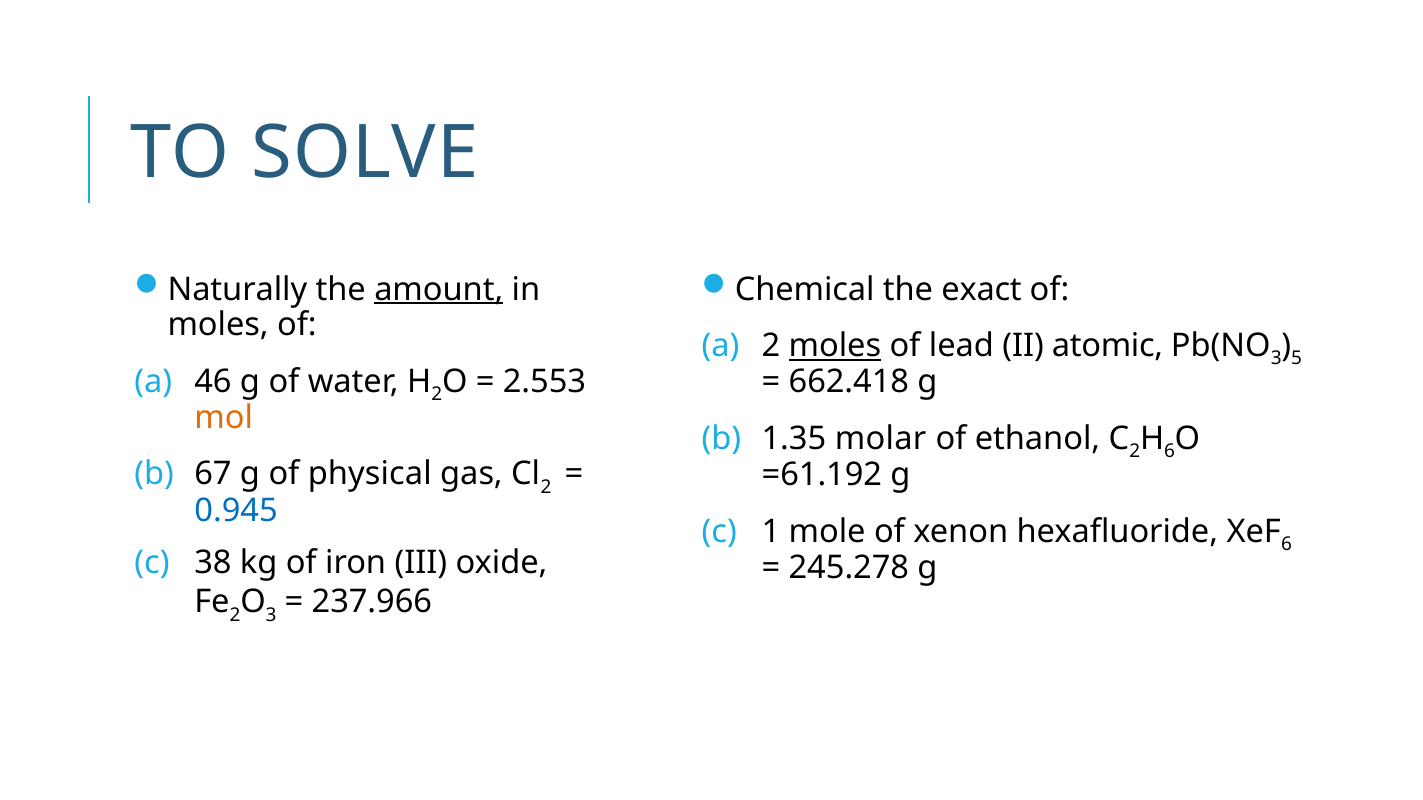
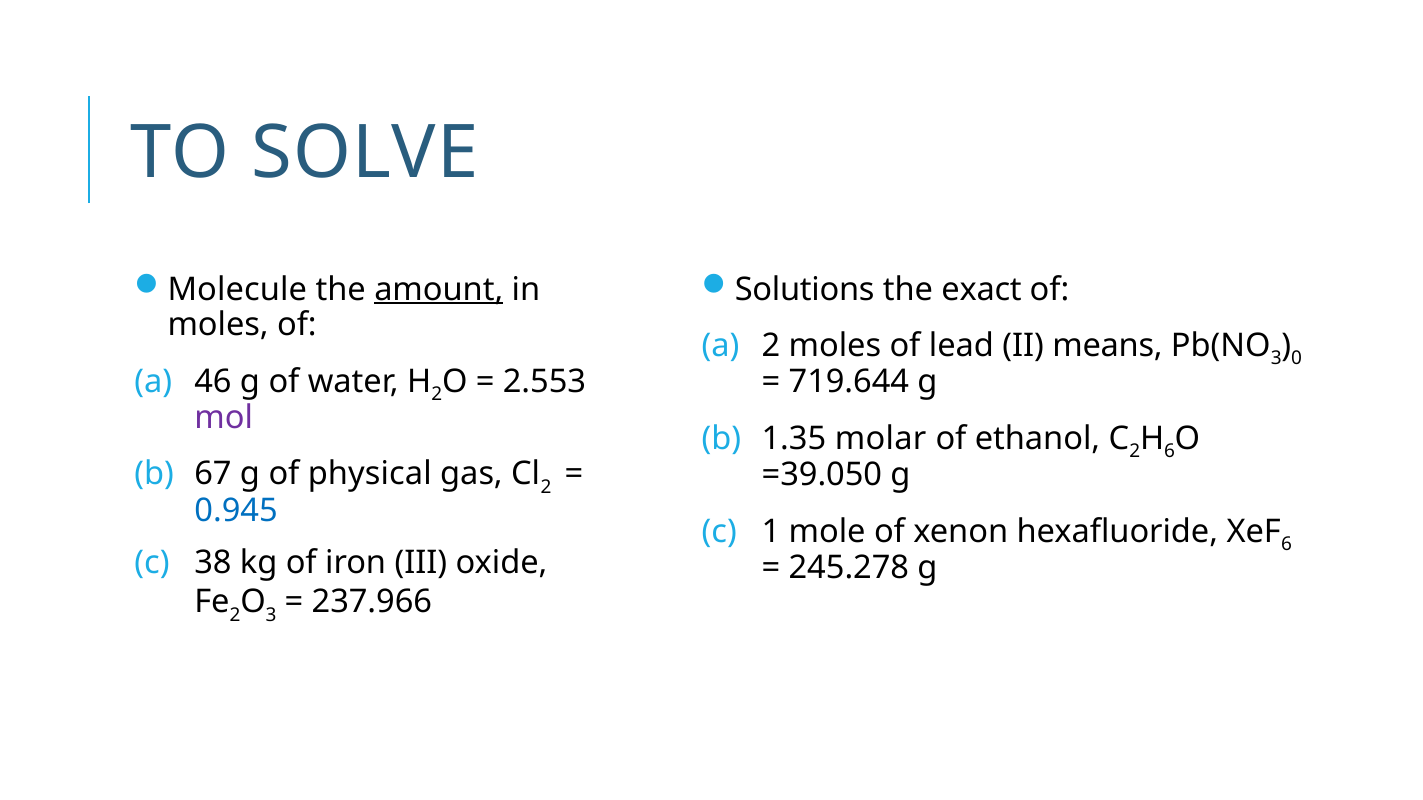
Naturally: Naturally -> Molecule
Chemical: Chemical -> Solutions
moles at (835, 346) underline: present -> none
atomic: atomic -> means
5: 5 -> 0
662.418: 662.418 -> 719.644
mol colour: orange -> purple
=61.192: =61.192 -> =39.050
